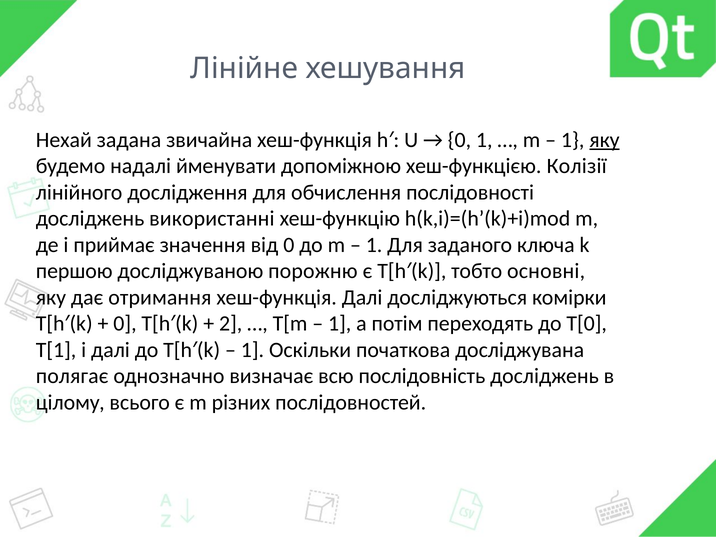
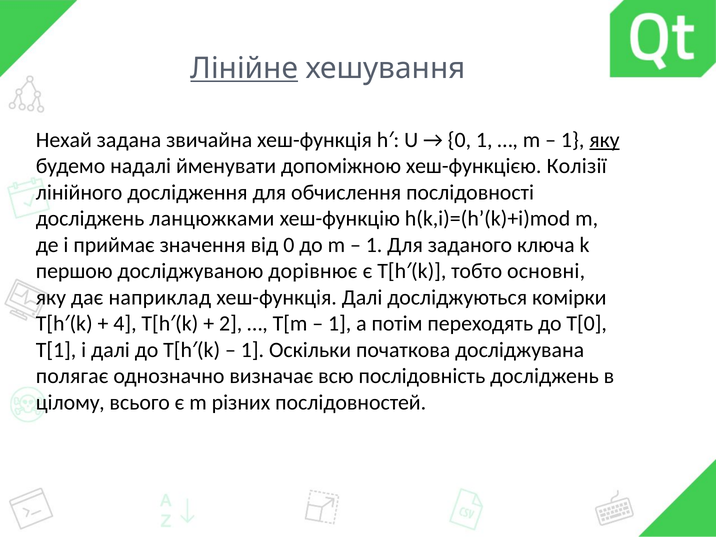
Лінійне underline: none -> present
використанні: використанні -> ланцюжками
порожню: порожню -> дорівнює
отримання: отримання -> наприклад
0 at (125, 324): 0 -> 4
